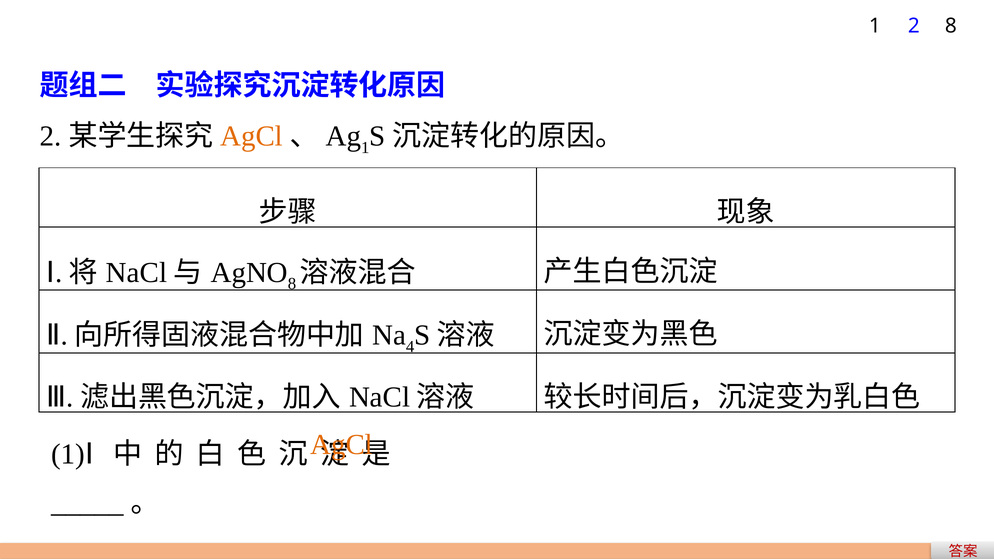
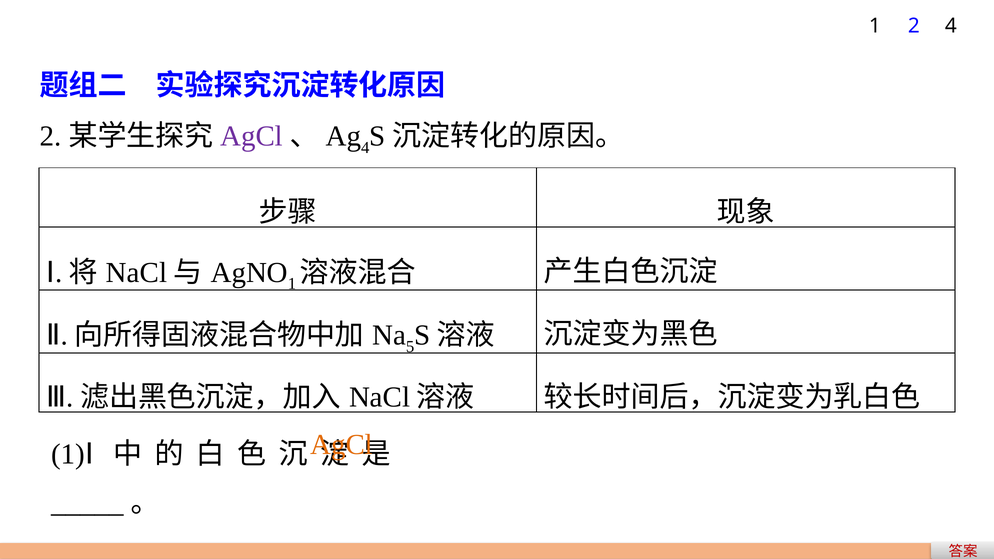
2 8: 8 -> 4
AgCl at (252, 136) colour: orange -> purple
1 at (365, 148): 1 -> 4
8 at (292, 284): 8 -> 1
4: 4 -> 5
